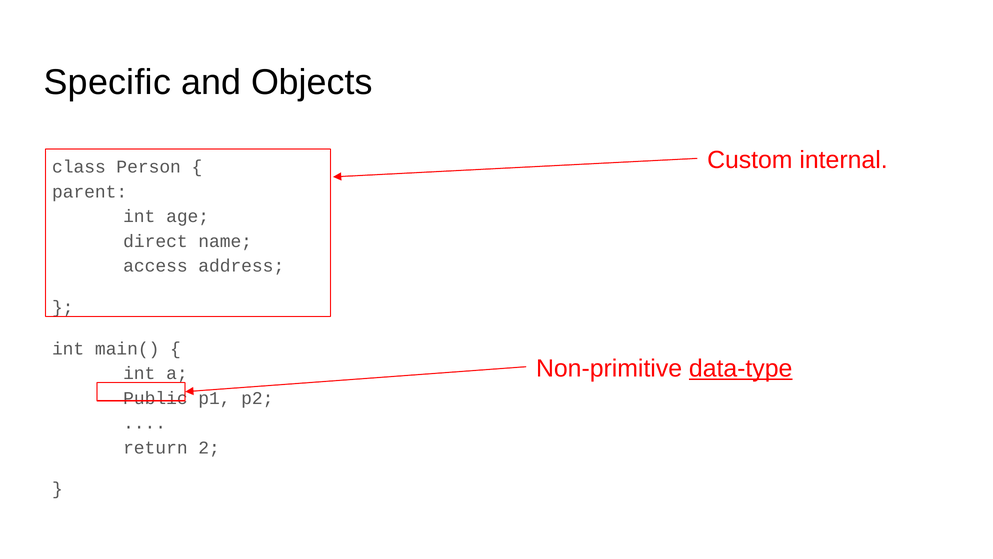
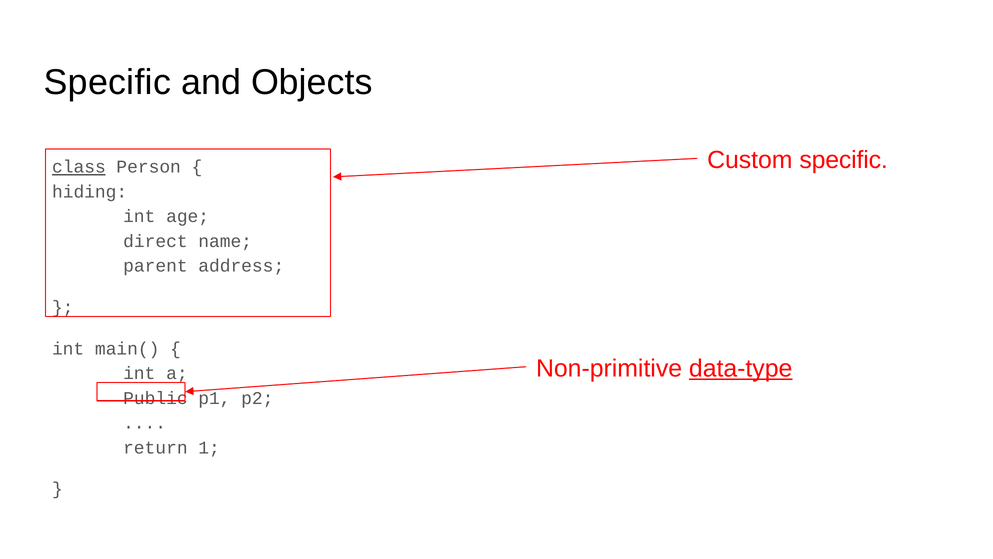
Custom internal: internal -> specific
class underline: none -> present
parent: parent -> hiding
access: access -> parent
2: 2 -> 1
